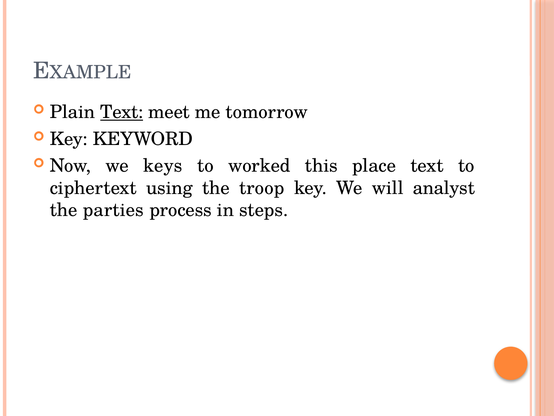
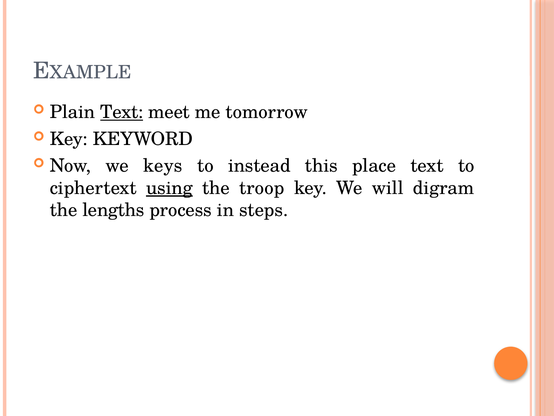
worked: worked -> instead
using underline: none -> present
analyst: analyst -> digram
parties: parties -> lengths
